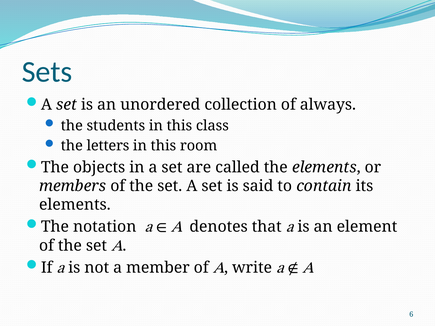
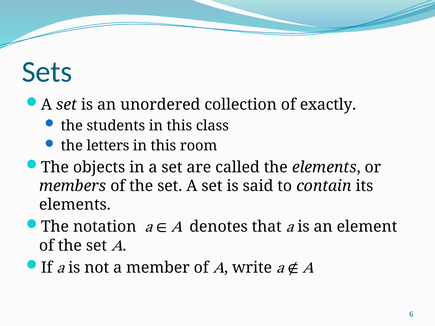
always: always -> exactly
